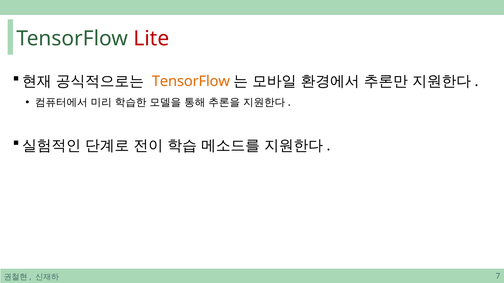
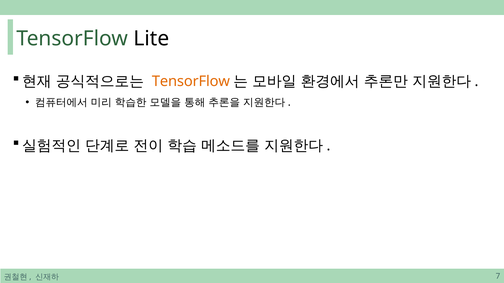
Lite colour: red -> black
